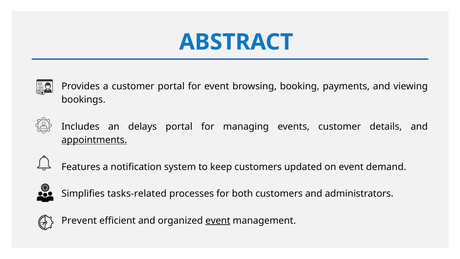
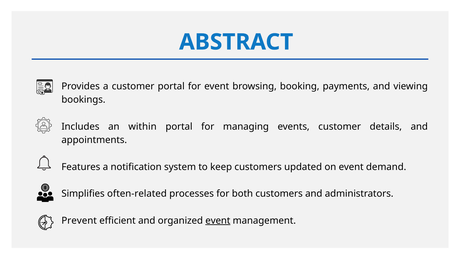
delays: delays -> within
appointments underline: present -> none
tasks-related: tasks-related -> often-related
